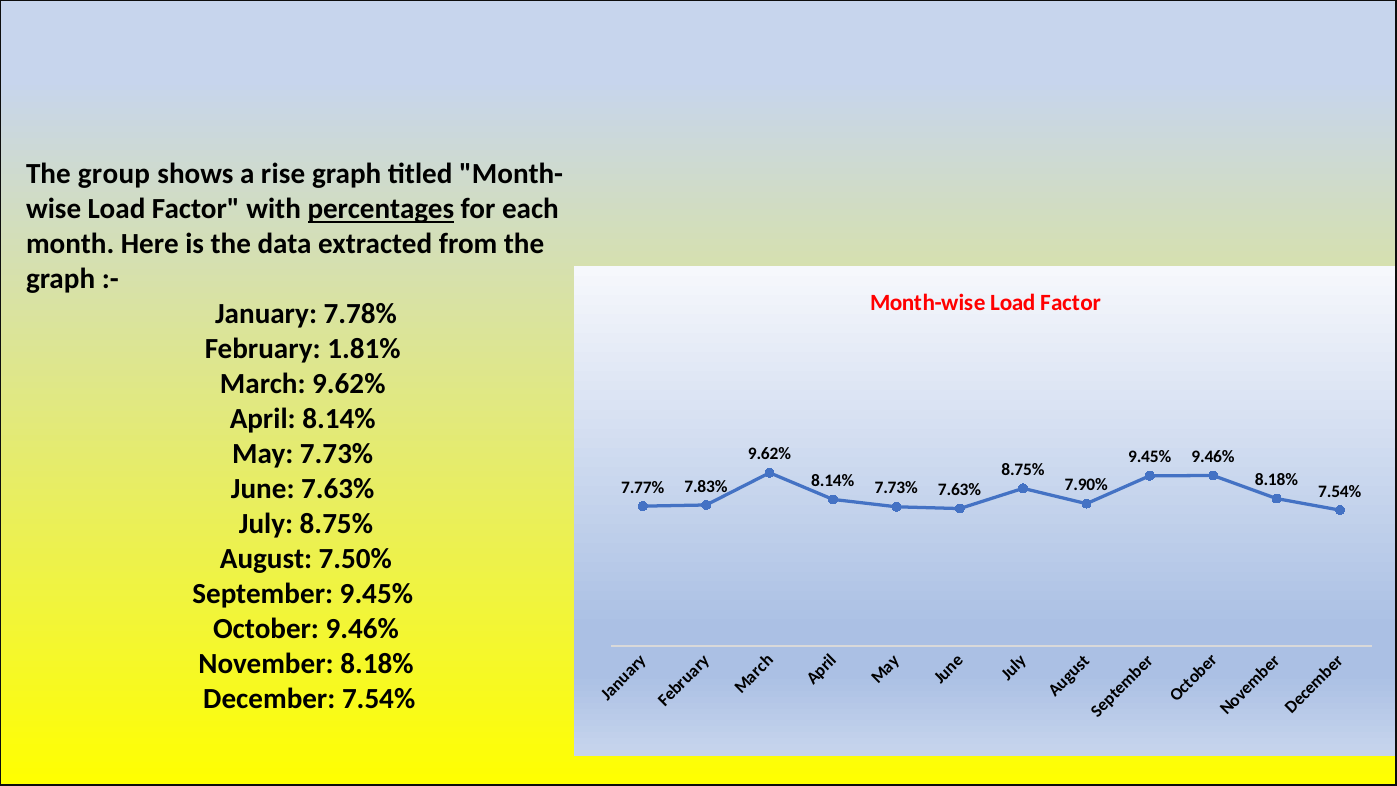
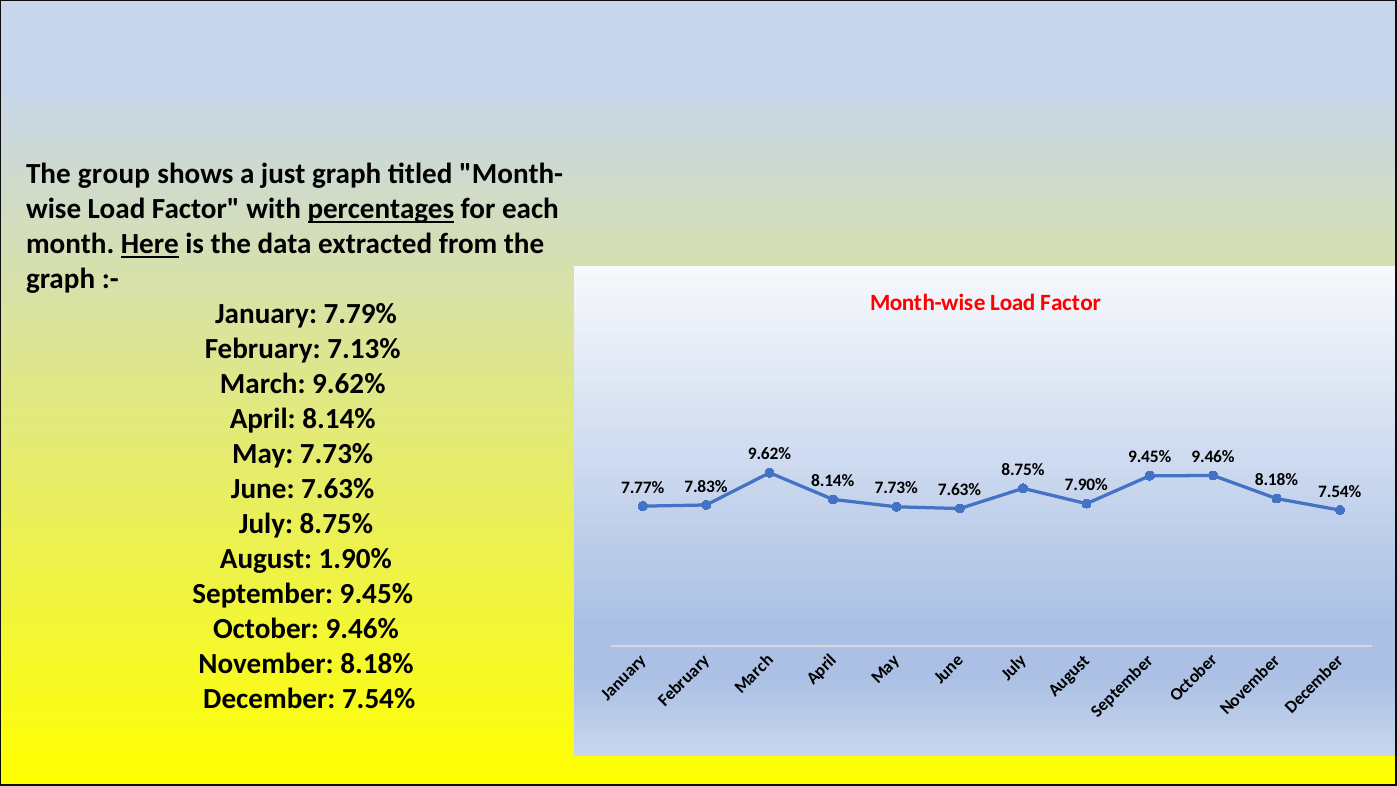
rise: rise -> just
Here underline: none -> present
7.78%: 7.78% -> 7.79%
1.81%: 1.81% -> 7.13%
7.50%: 7.50% -> 1.90%
